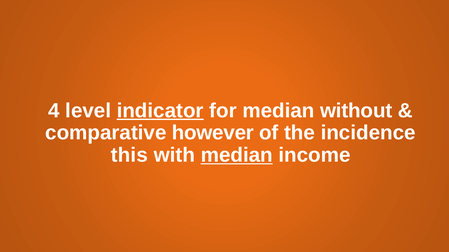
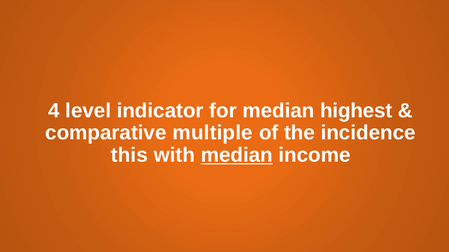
indicator underline: present -> none
without: without -> highest
however: however -> multiple
